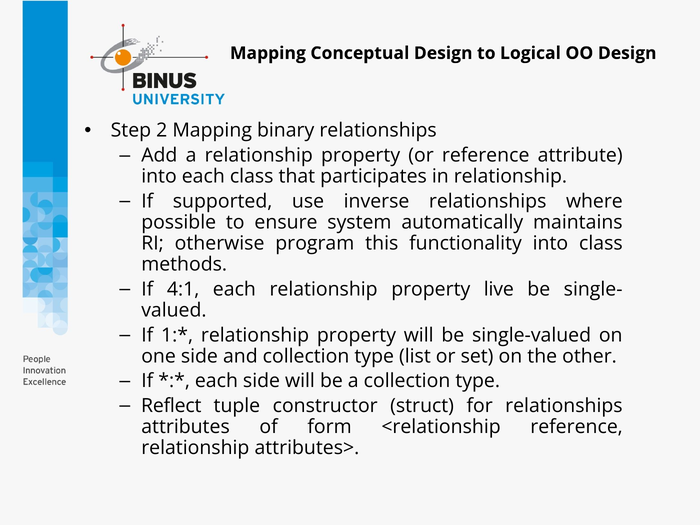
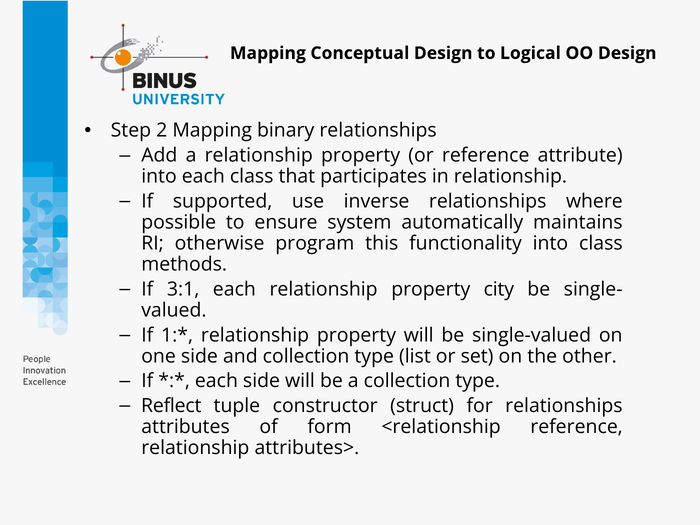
4:1: 4:1 -> 3:1
live: live -> city
